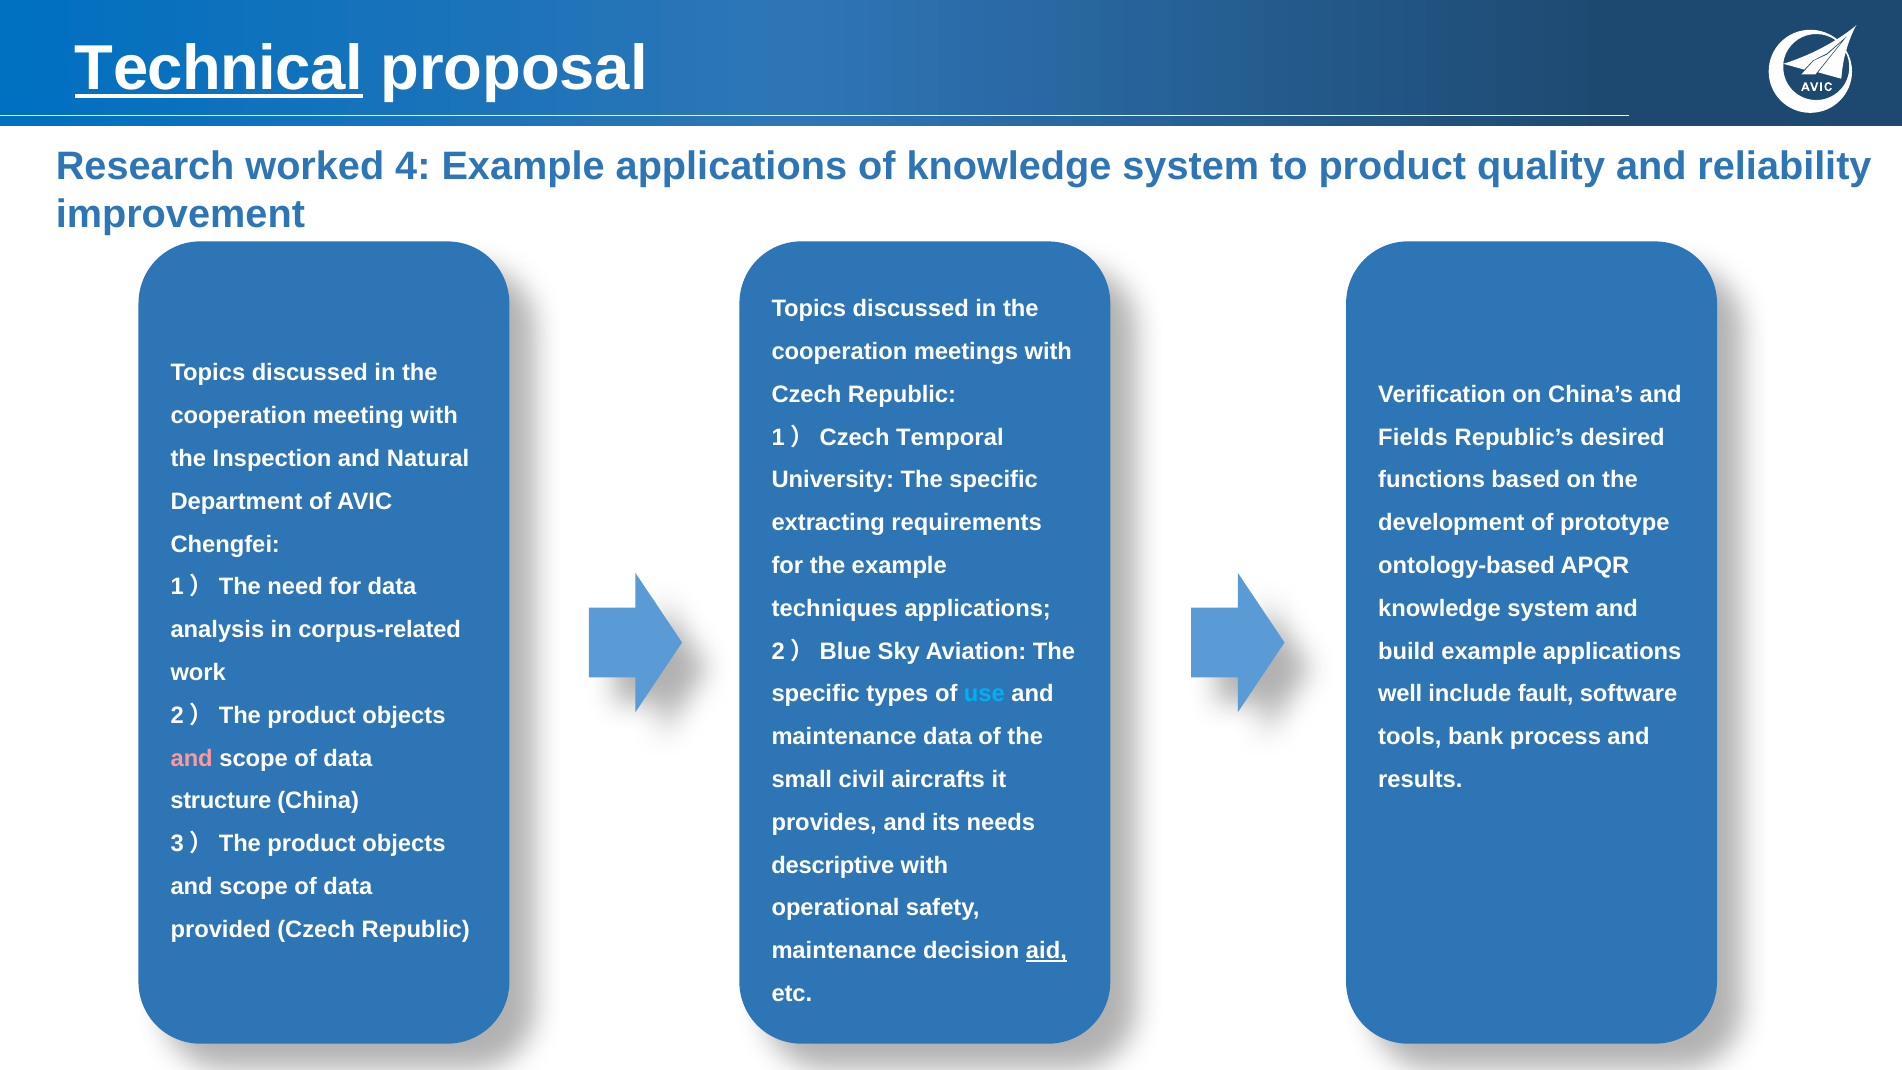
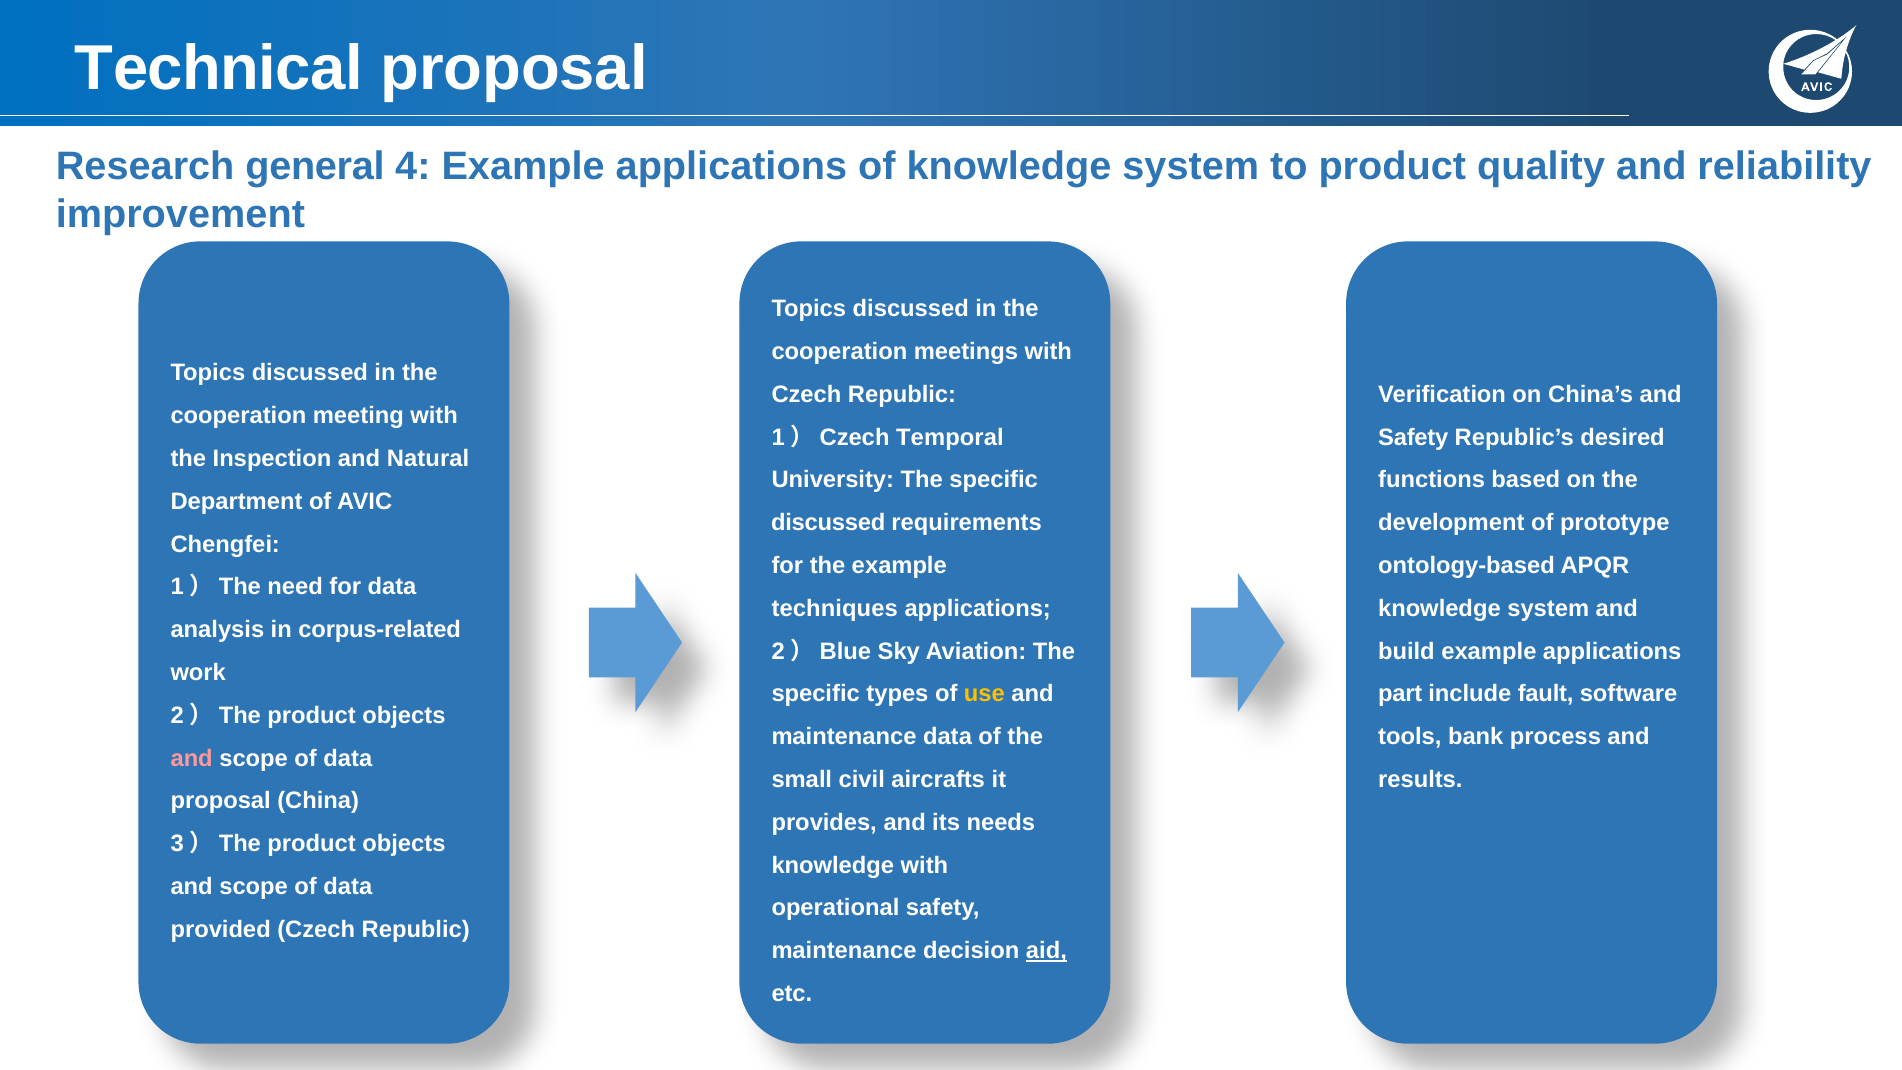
Technical underline: present -> none
worked: worked -> general
Fields at (1413, 437): Fields -> Safety
extracting at (828, 523): extracting -> discussed
use colour: light blue -> yellow
well: well -> part
structure at (221, 801): structure -> proposal
descriptive at (833, 865): descriptive -> knowledge
